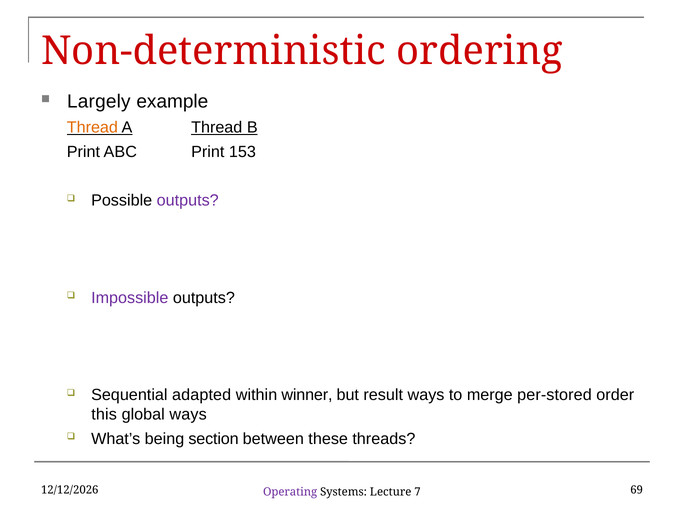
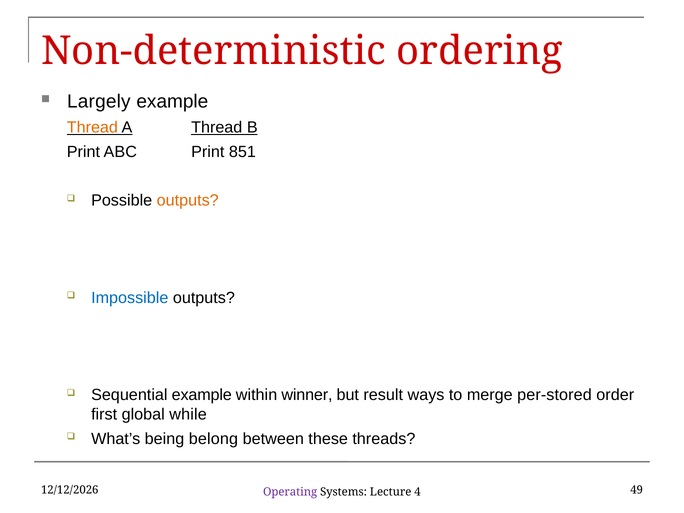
153: 153 -> 851
outputs at (188, 200) colour: purple -> orange
Impossible colour: purple -> blue
Sequential adapted: adapted -> example
this: this -> first
global ways: ways -> while
section: section -> belong
69: 69 -> 49
7: 7 -> 4
